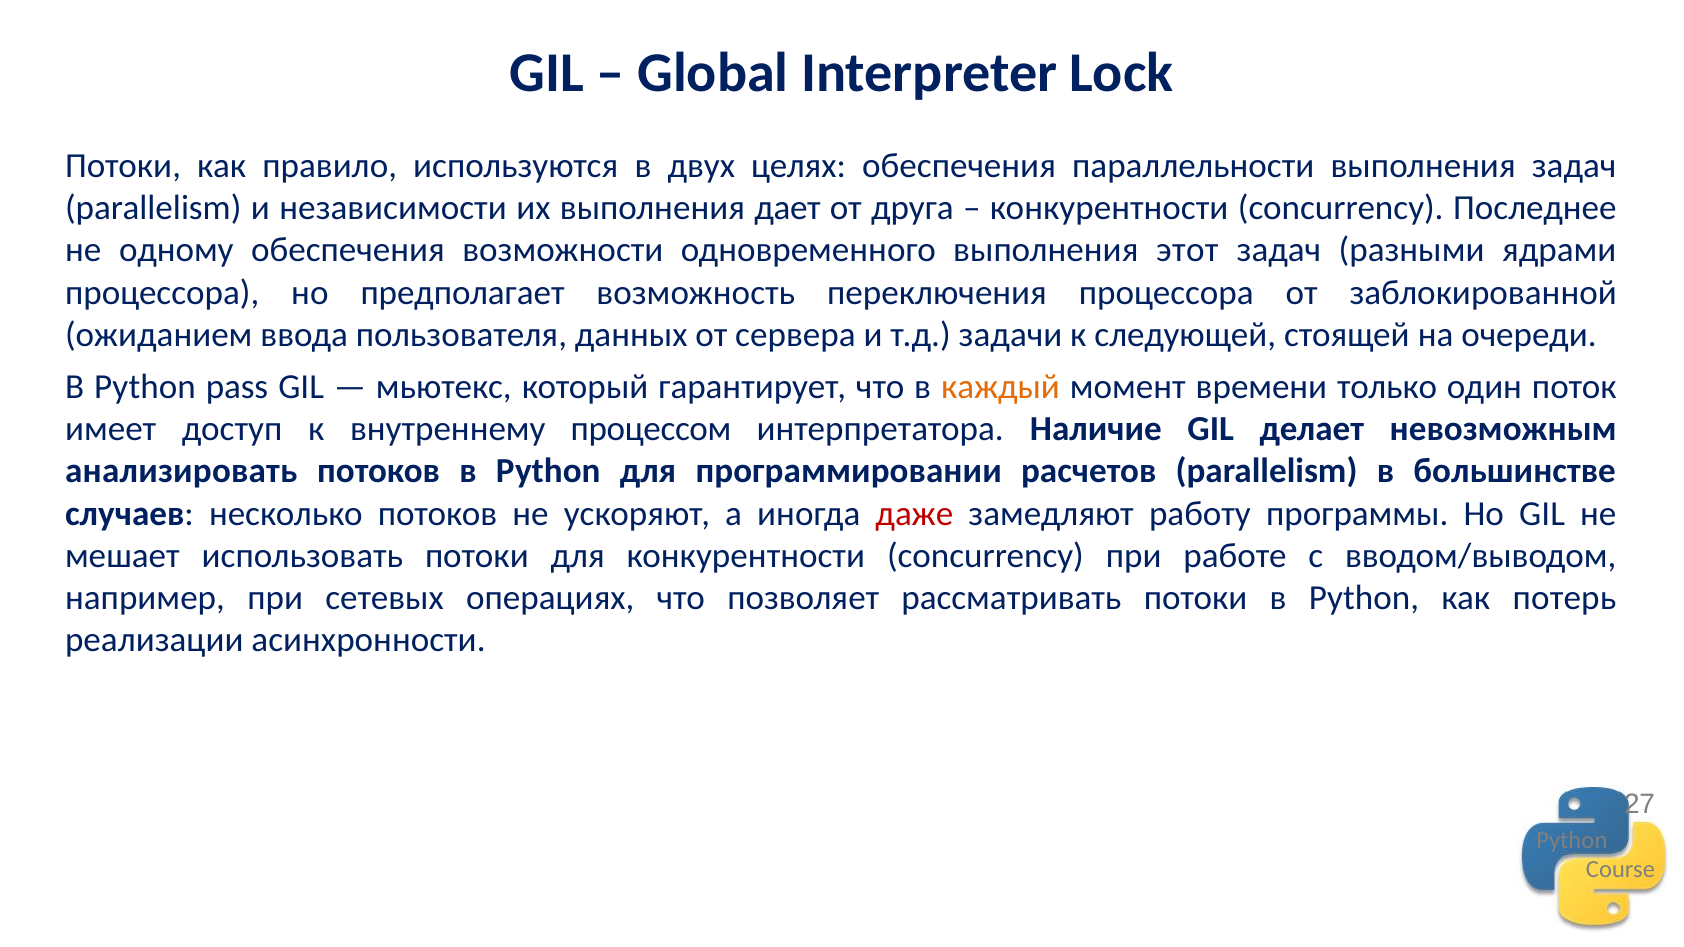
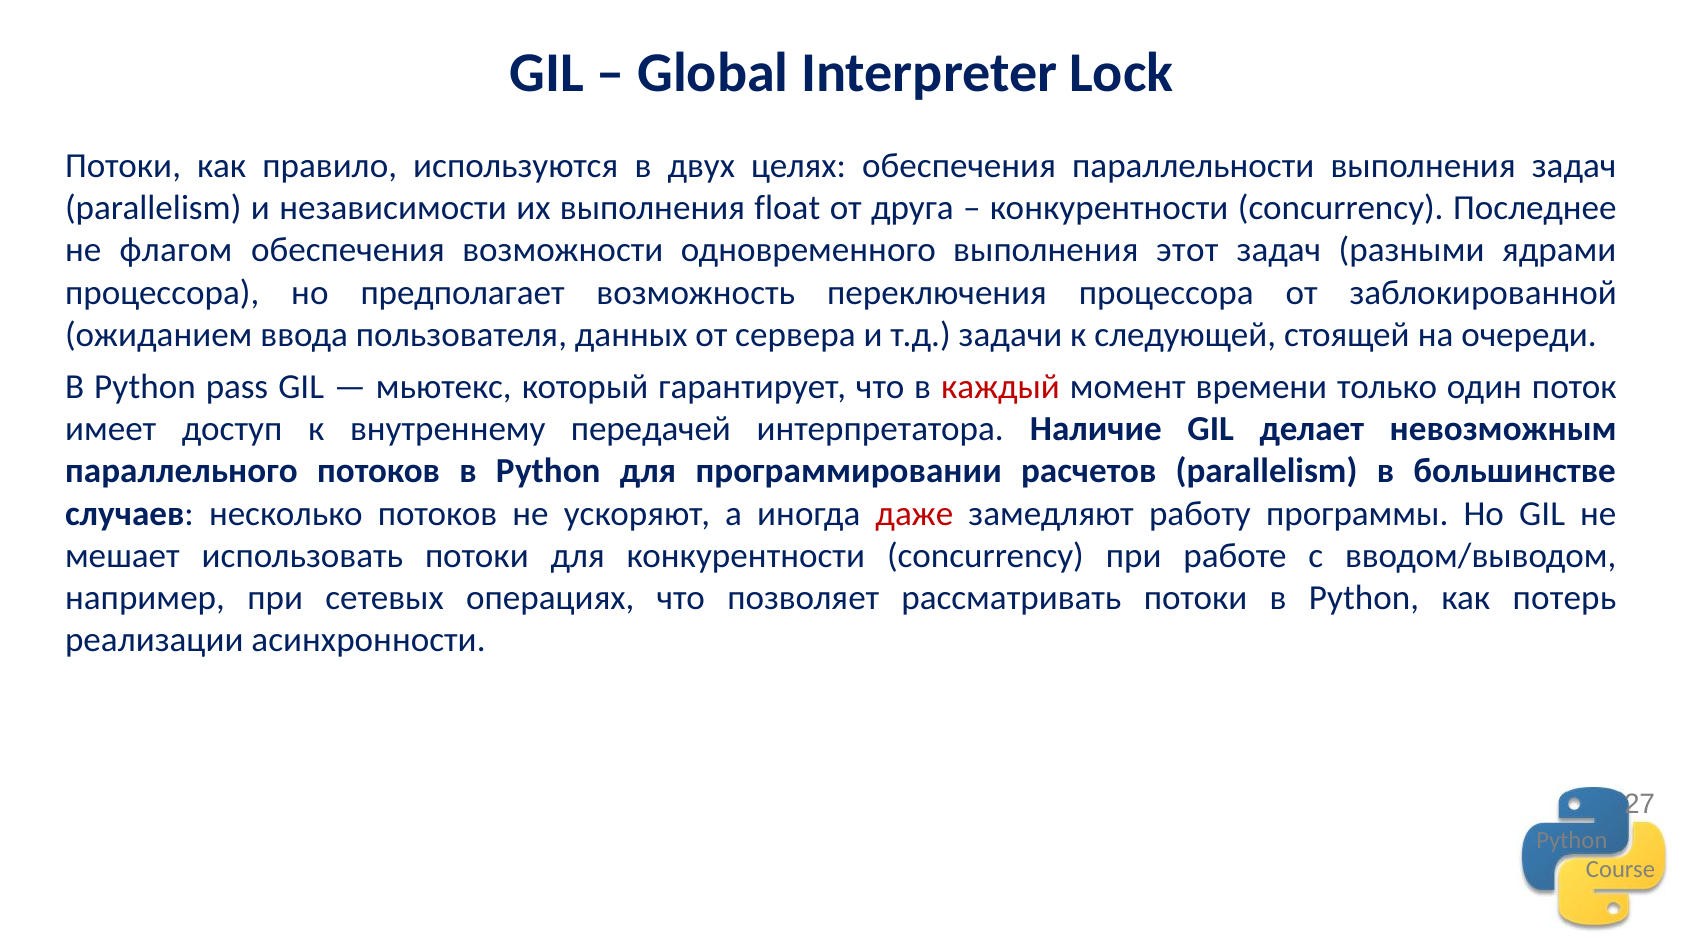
дает: дает -> float
одному: одному -> флагом
каждый colour: orange -> red
процессом: процессом -> передачей
анализировать: анализировать -> параллельного
